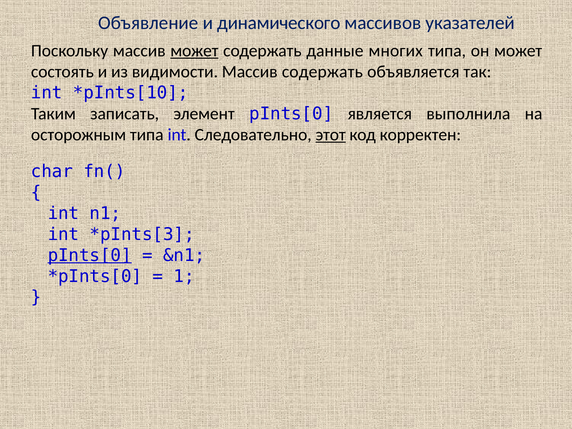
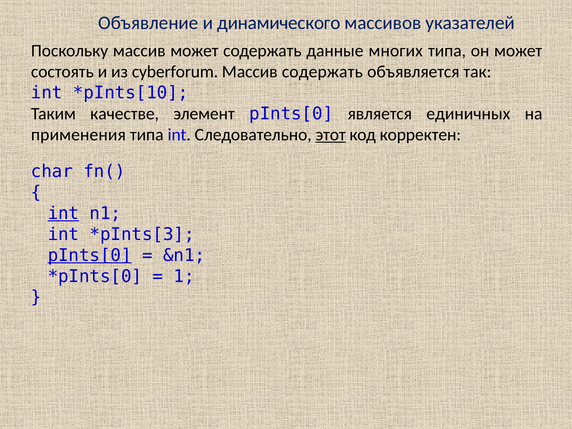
может at (194, 51) underline: present -> none
видимости: видимости -> cyberforum
записать: записать -> качестве
выполнила: выполнила -> единичных
осторожным: осторожным -> применения
int at (63, 213) underline: none -> present
